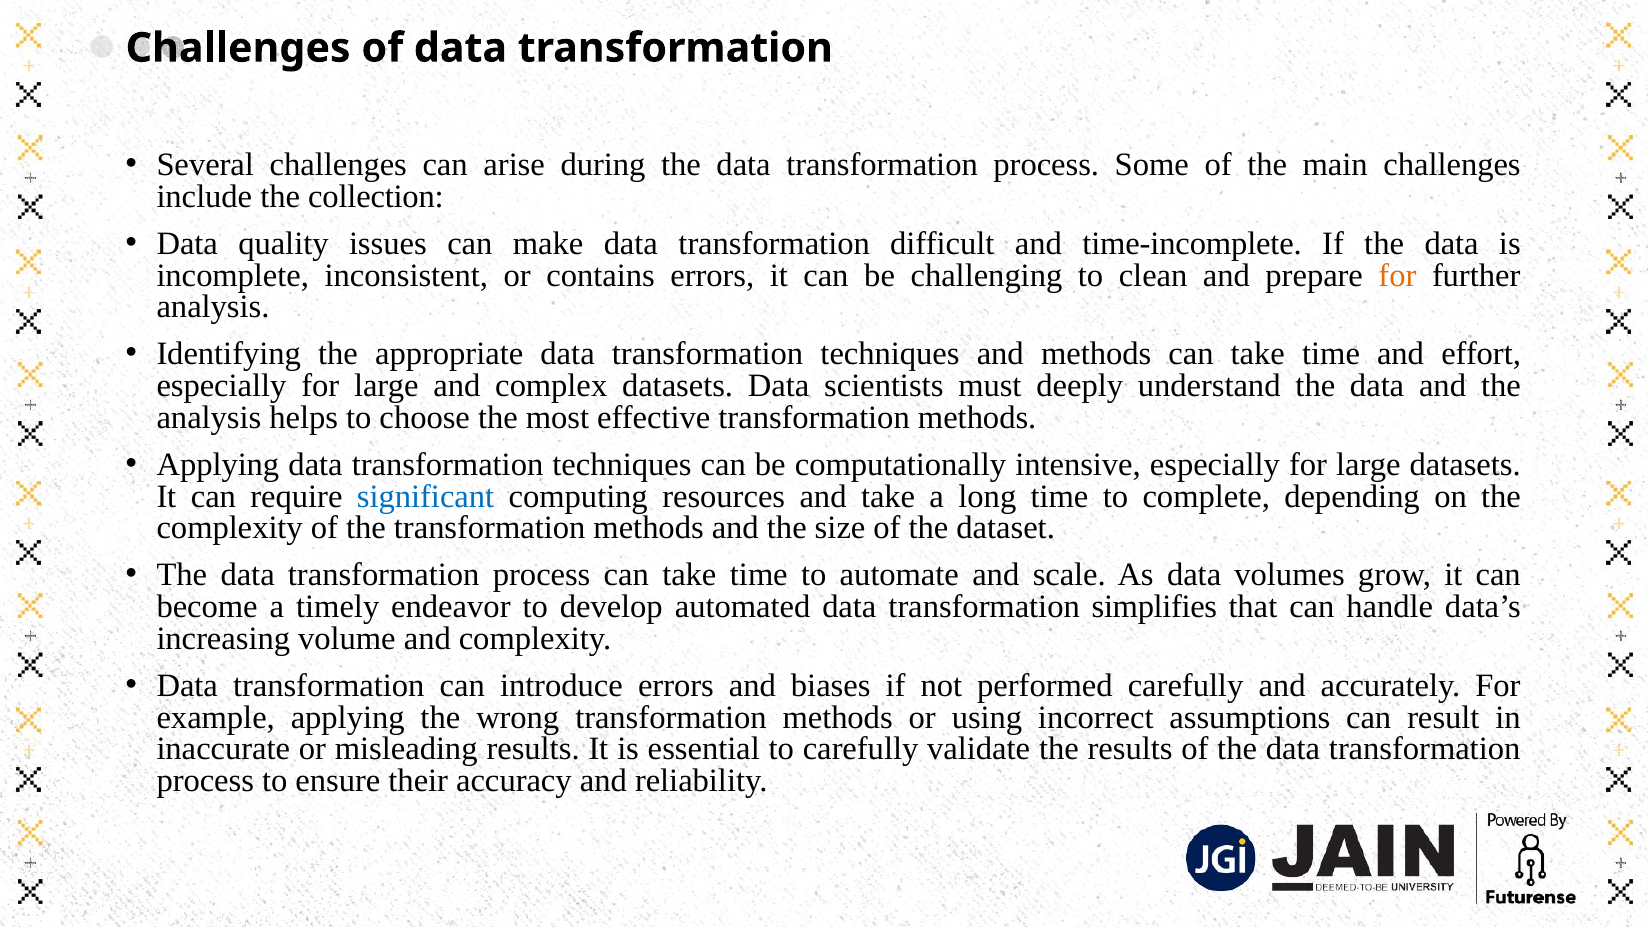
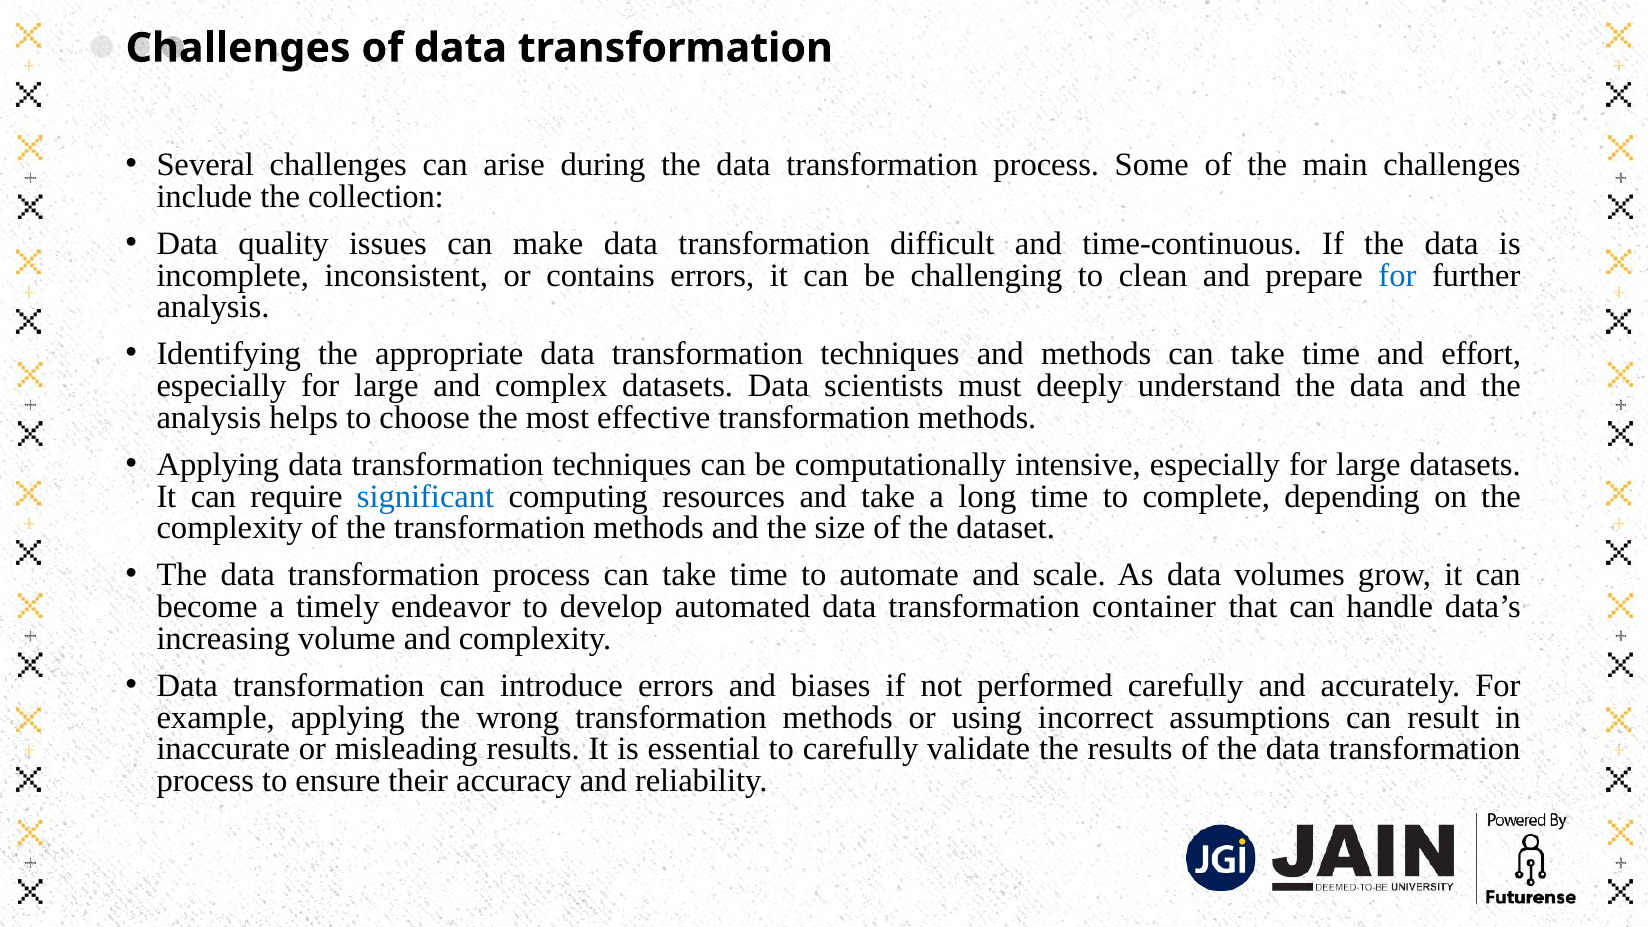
time-incomplete: time-incomplete -> time-continuous
for at (1397, 275) colour: orange -> blue
simplifies: simplifies -> container
